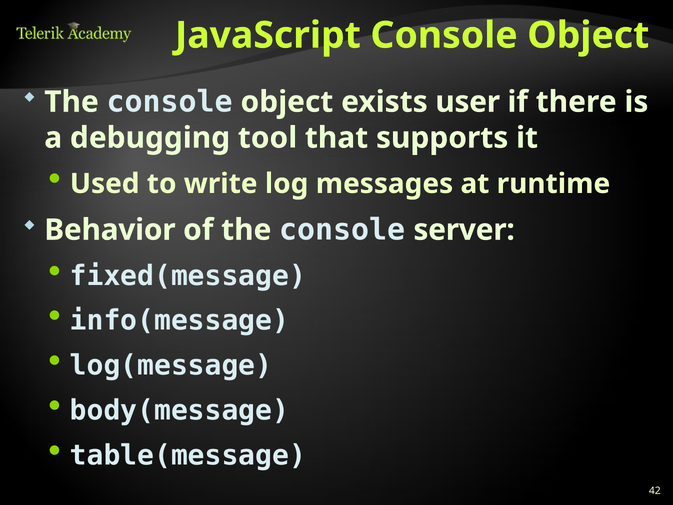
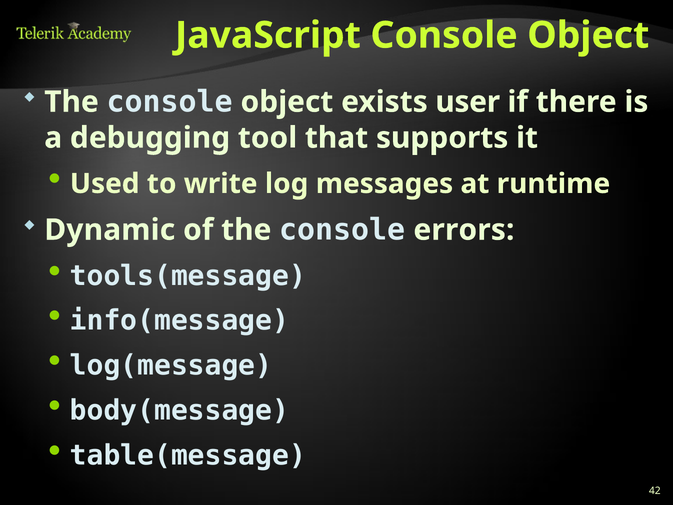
Behavior: Behavior -> Dynamic
server: server -> errors
fixed(message: fixed(message -> tools(message
